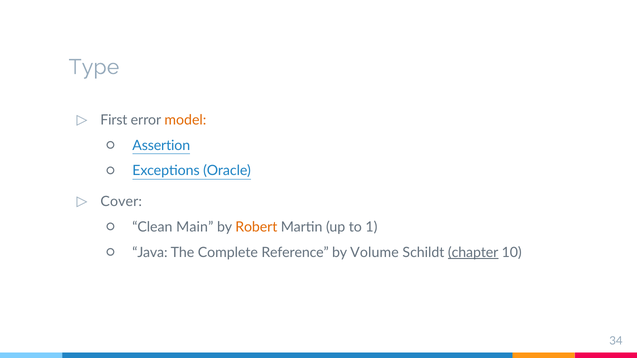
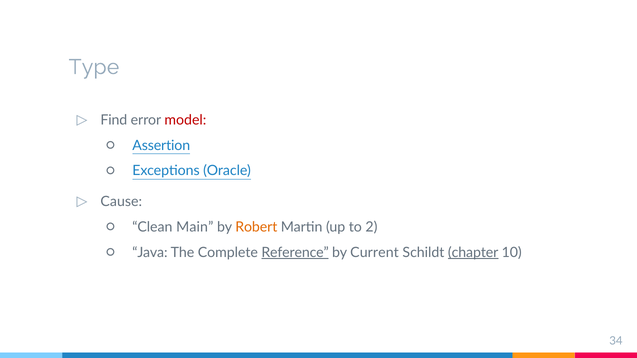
First: First -> Find
model colour: orange -> red
Cover: Cover -> Cause
1: 1 -> 2
Reference underline: none -> present
Volume: Volume -> Current
